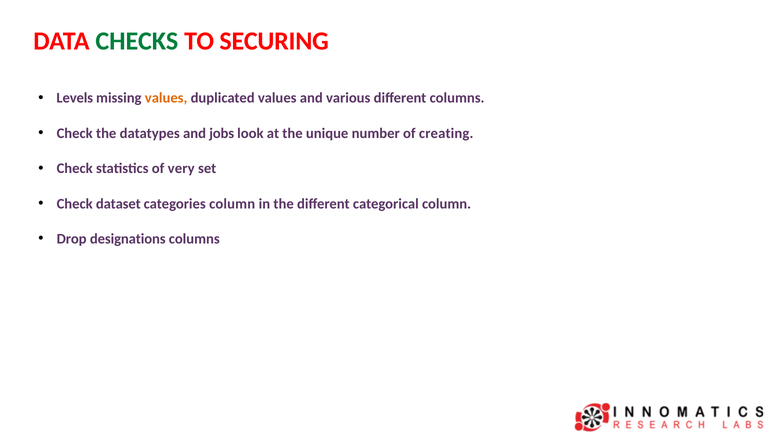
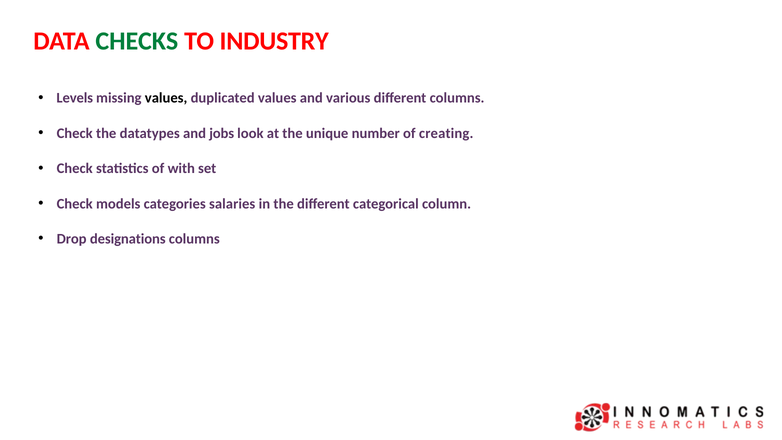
SECURING: SECURING -> INDUSTRY
values at (166, 98) colour: orange -> black
very: very -> with
dataset: dataset -> models
categories column: column -> salaries
